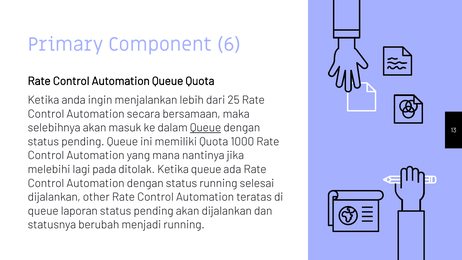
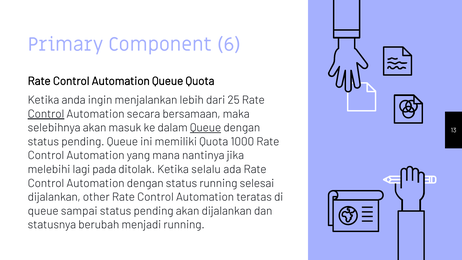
Control at (46, 114) underline: none -> present
Ketika queue: queue -> selalu
laporan: laporan -> sampai
